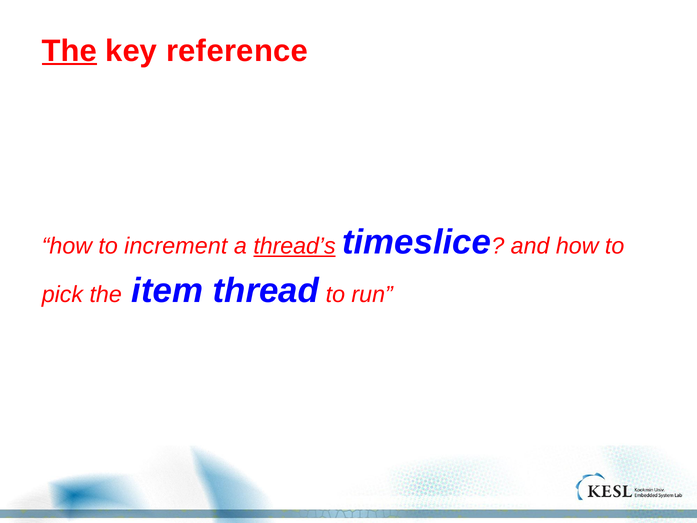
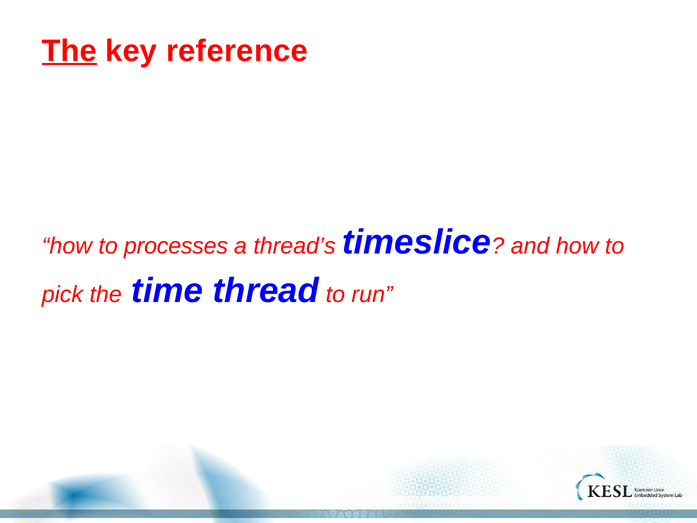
increment: increment -> processes
thread’s underline: present -> none
item: item -> time
